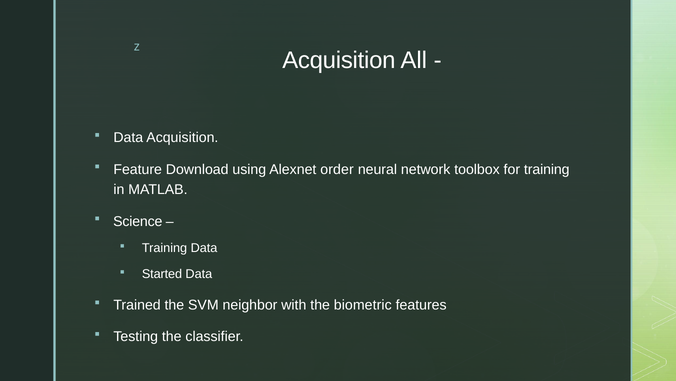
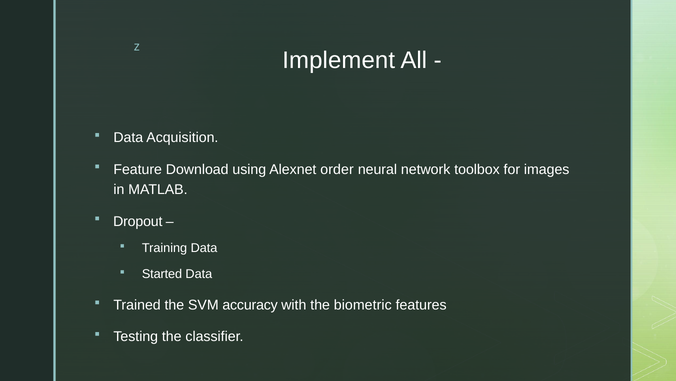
Acquisition at (339, 60): Acquisition -> Implement
for training: training -> images
Science: Science -> Dropout
neighbor: neighbor -> accuracy
